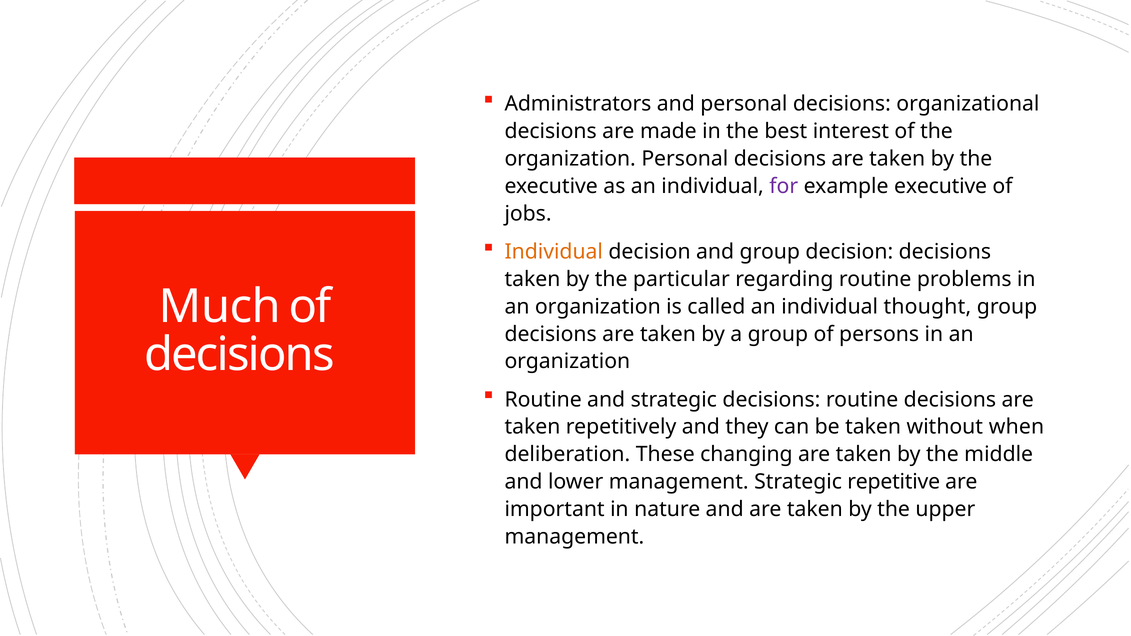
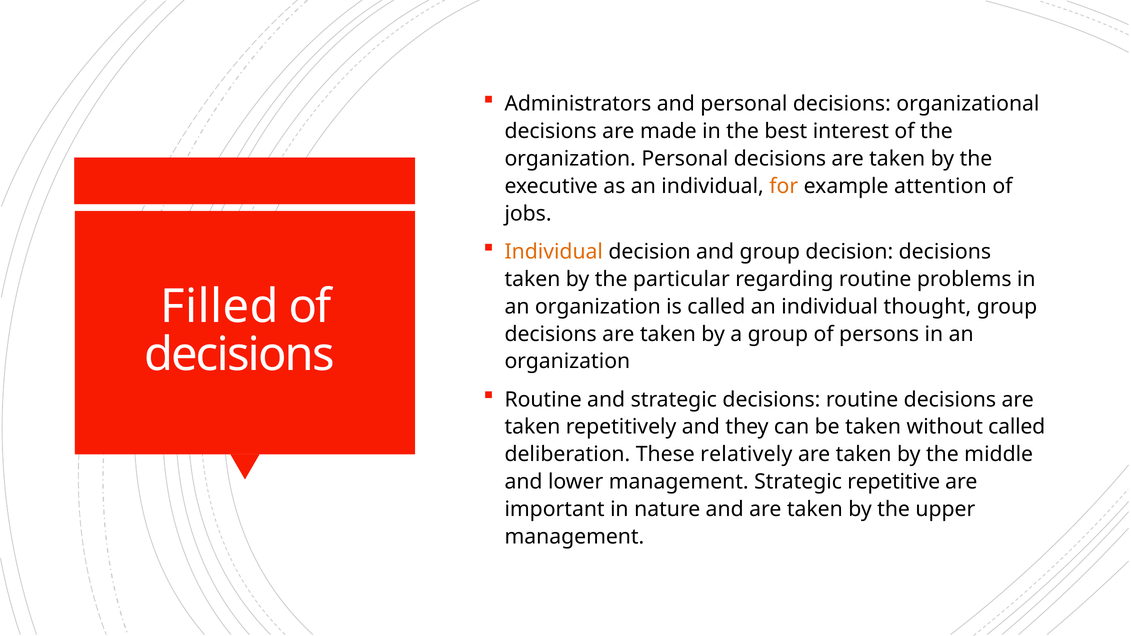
for colour: purple -> orange
example executive: executive -> attention
Much: Much -> Filled
without when: when -> called
changing: changing -> relatively
